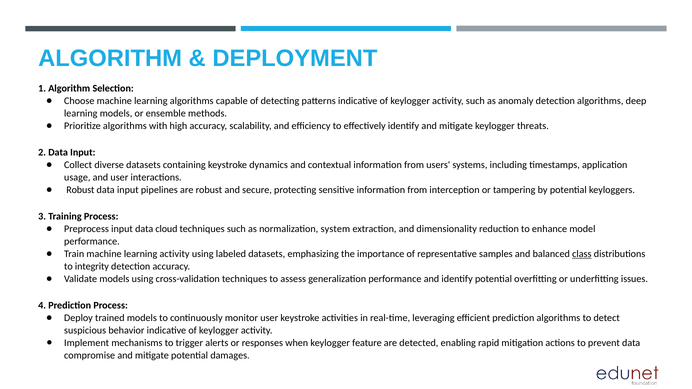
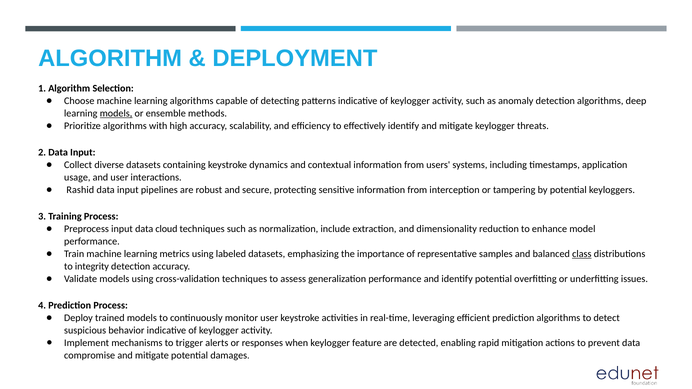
models at (116, 114) underline: none -> present
Robust at (80, 190): Robust -> Rashid
system: system -> include
learning activity: activity -> metrics
